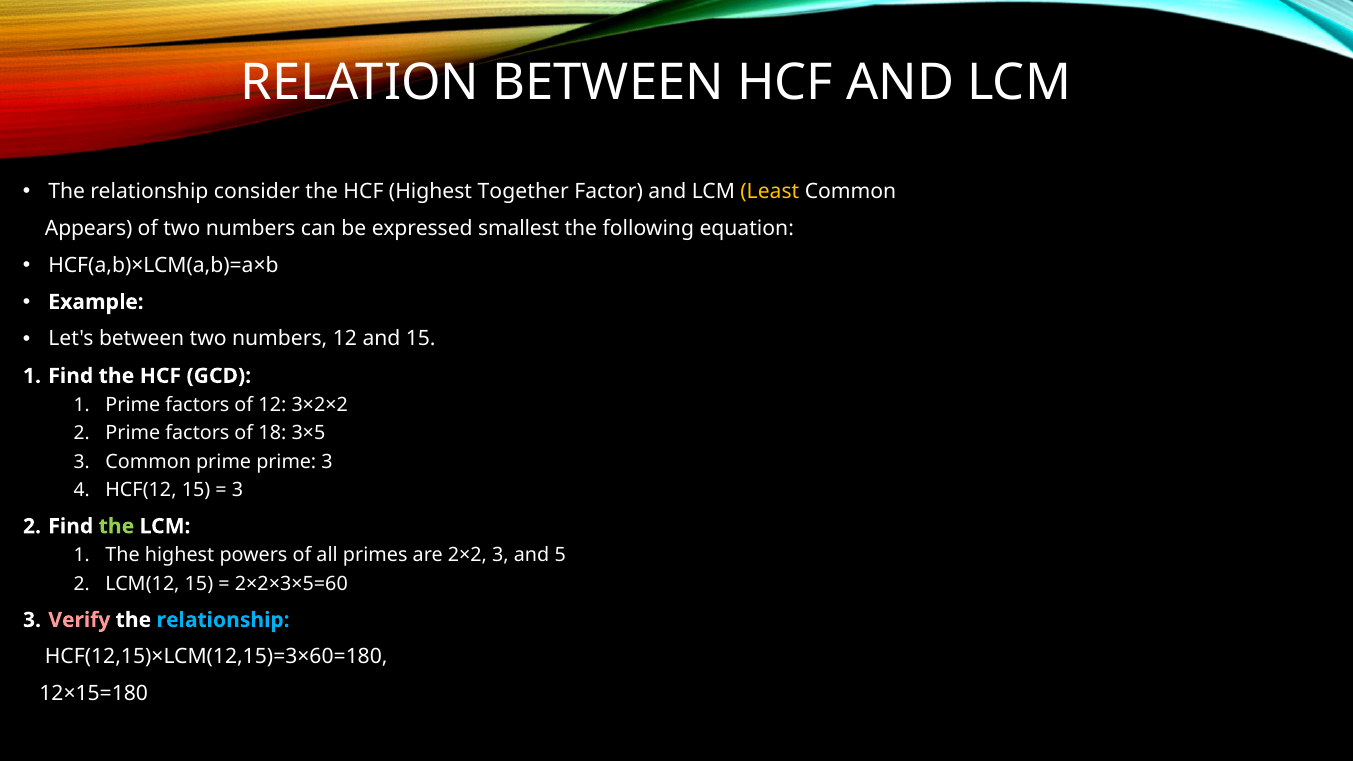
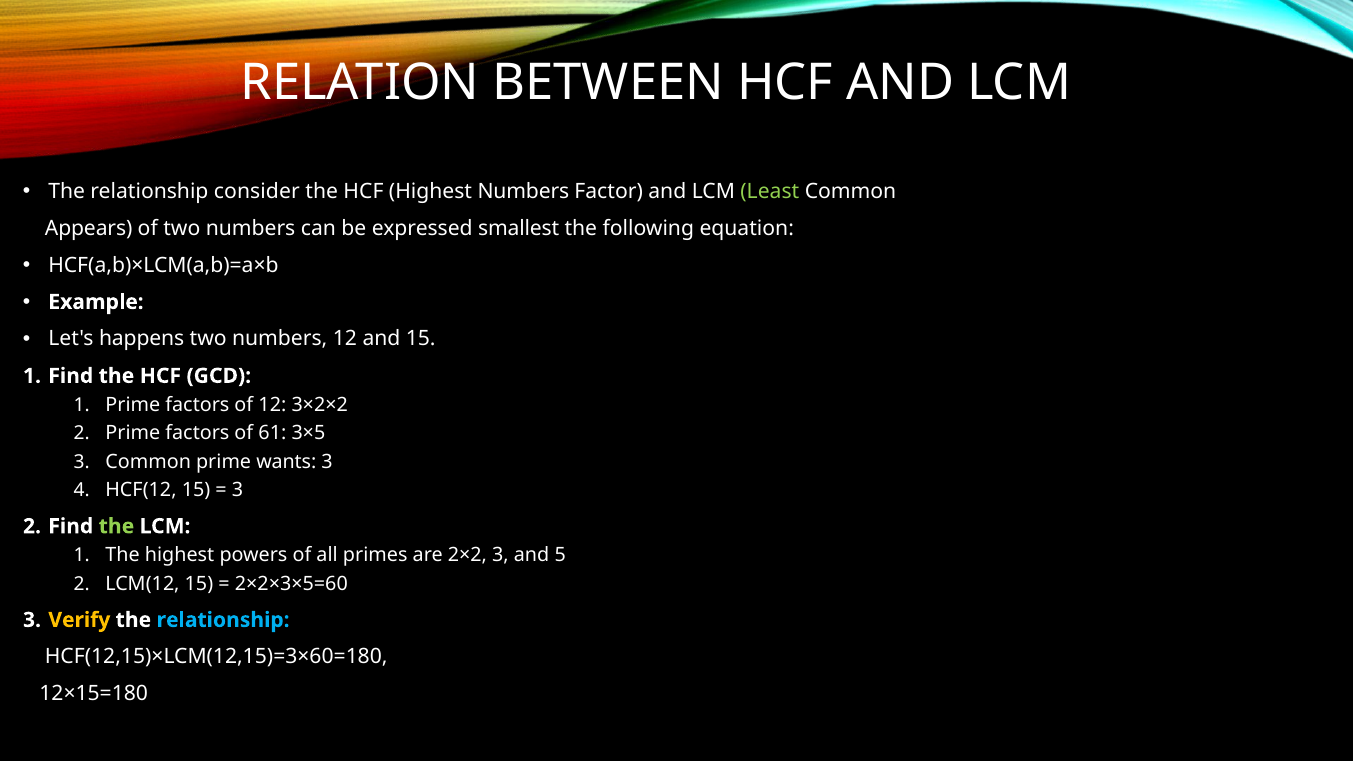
Highest Together: Together -> Numbers
Least colour: yellow -> light green
Let's between: between -> happens
18: 18 -> 61
prime prime: prime -> wants
Verify colour: pink -> yellow
